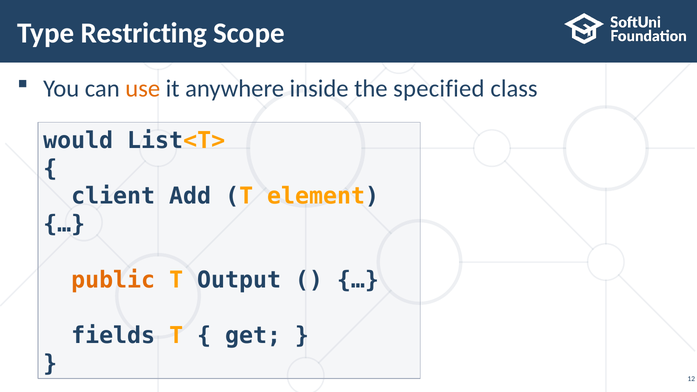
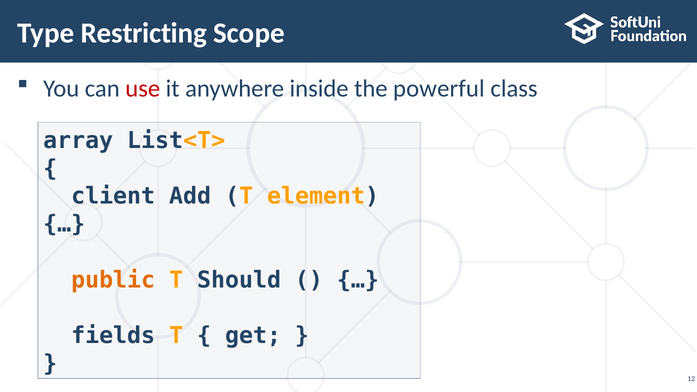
use colour: orange -> red
specified: specified -> powerful
would: would -> array
Output: Output -> Should
